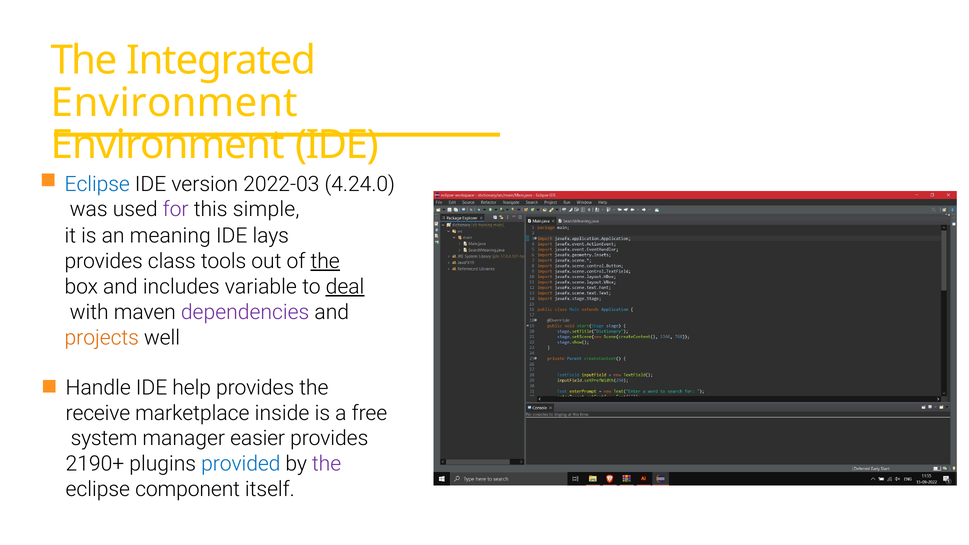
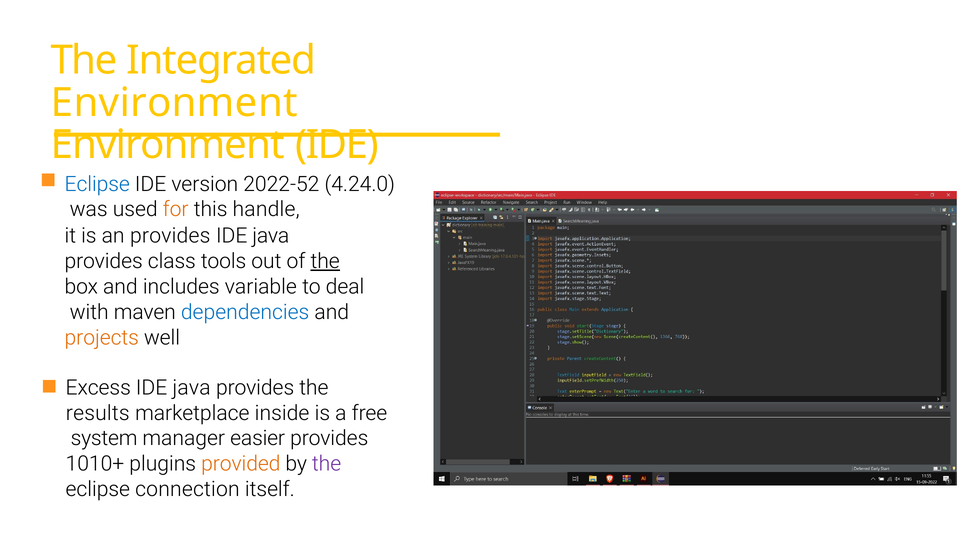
2022-03: 2022-03 -> 2022-52
for colour: purple -> orange
simple: simple -> handle
an meaning: meaning -> provides
lays at (271, 236): lays -> java
deal underline: present -> none
dependencies colour: purple -> blue
Handle: Handle -> Excess
help at (192, 388): help -> java
receive: receive -> results
2190+: 2190+ -> 1010+
provided colour: blue -> orange
component: component -> connection
